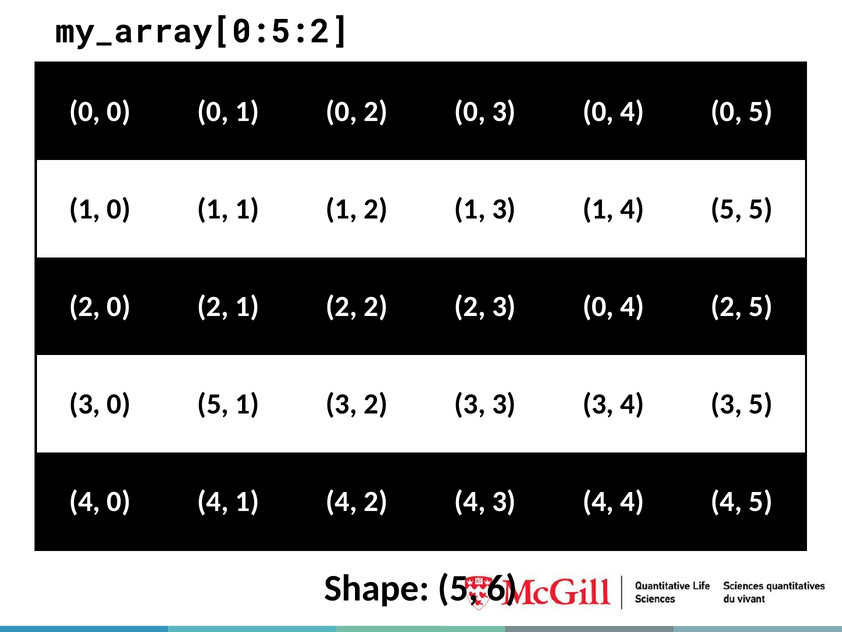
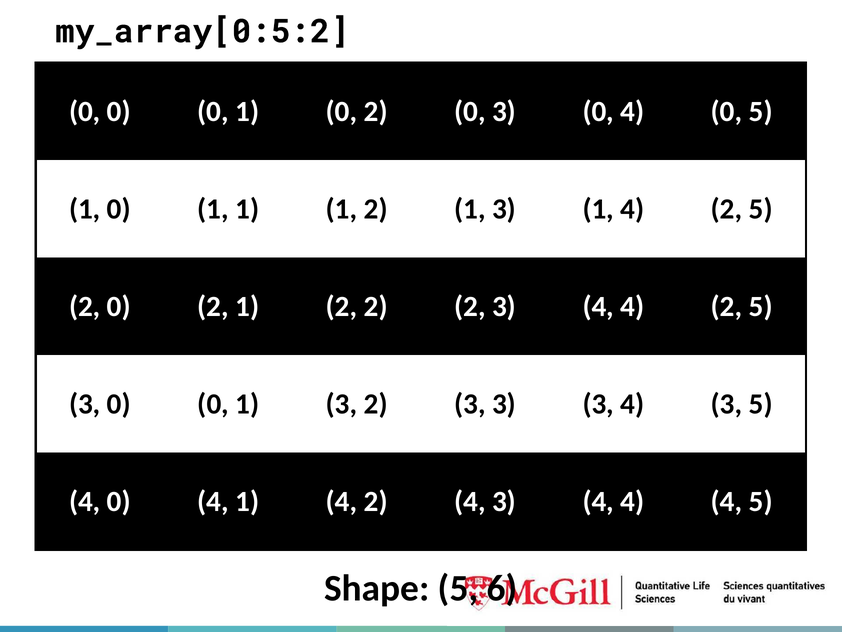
3 1 4 5: 5 -> 2
2 3 0: 0 -> 4
3 0 5: 5 -> 0
